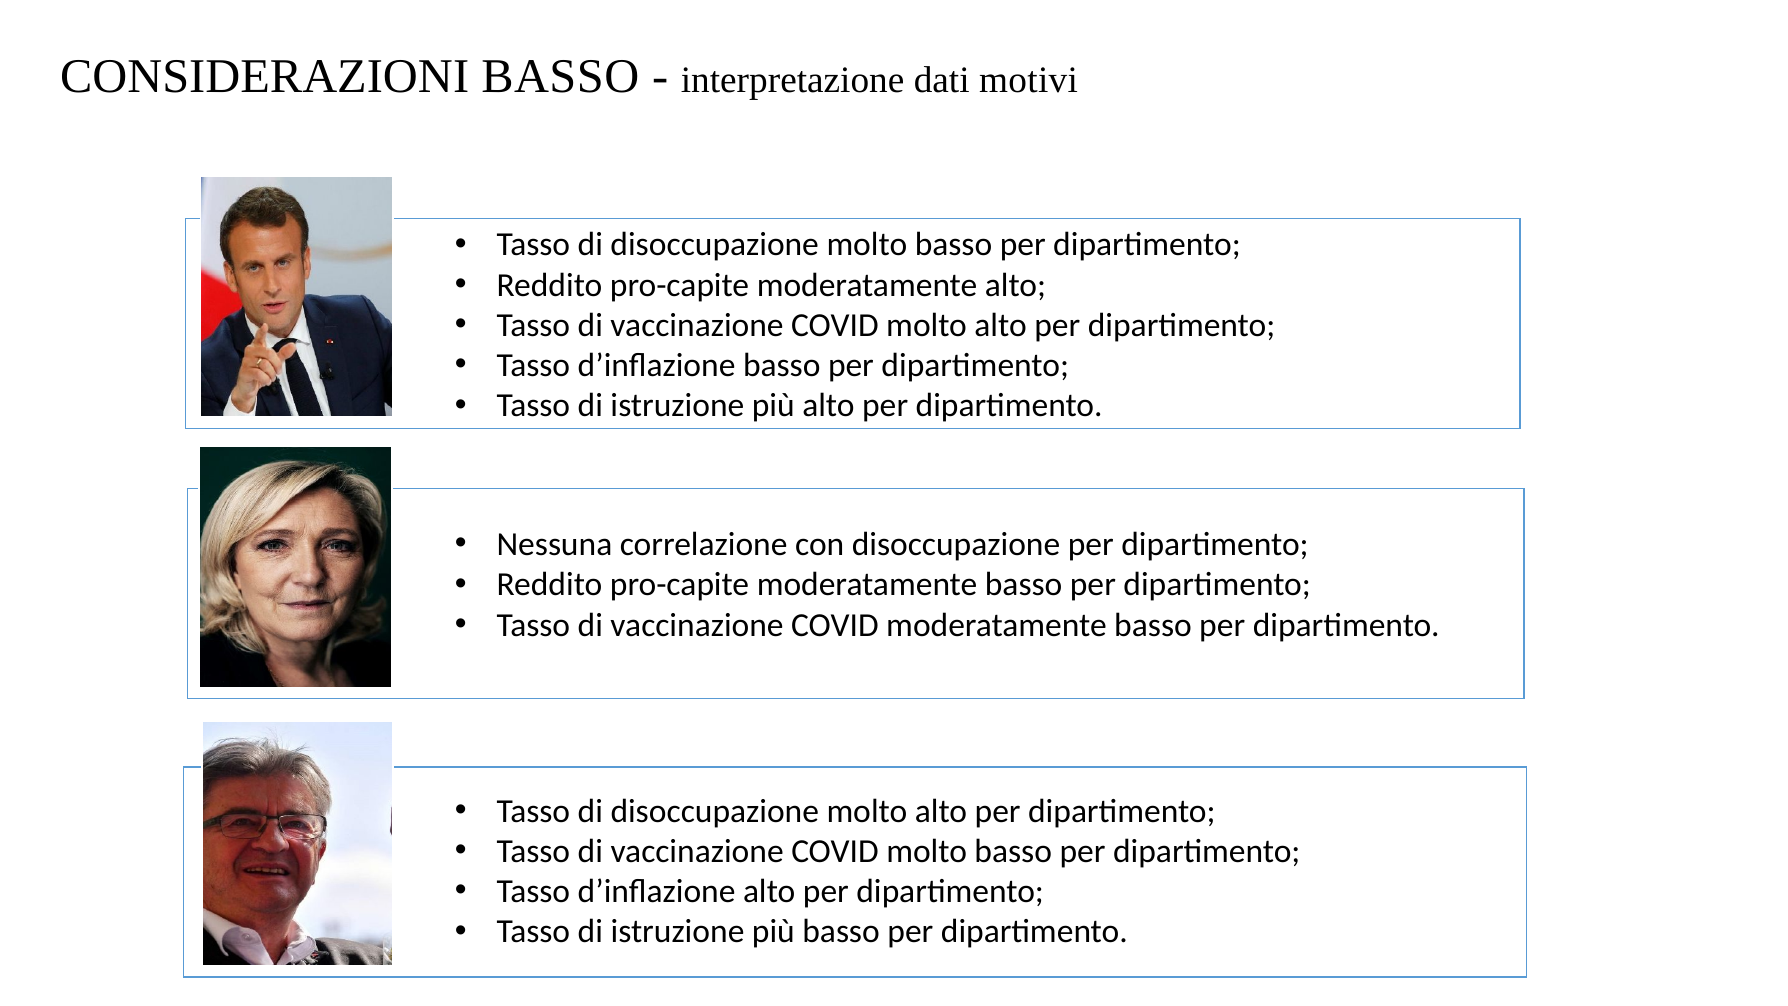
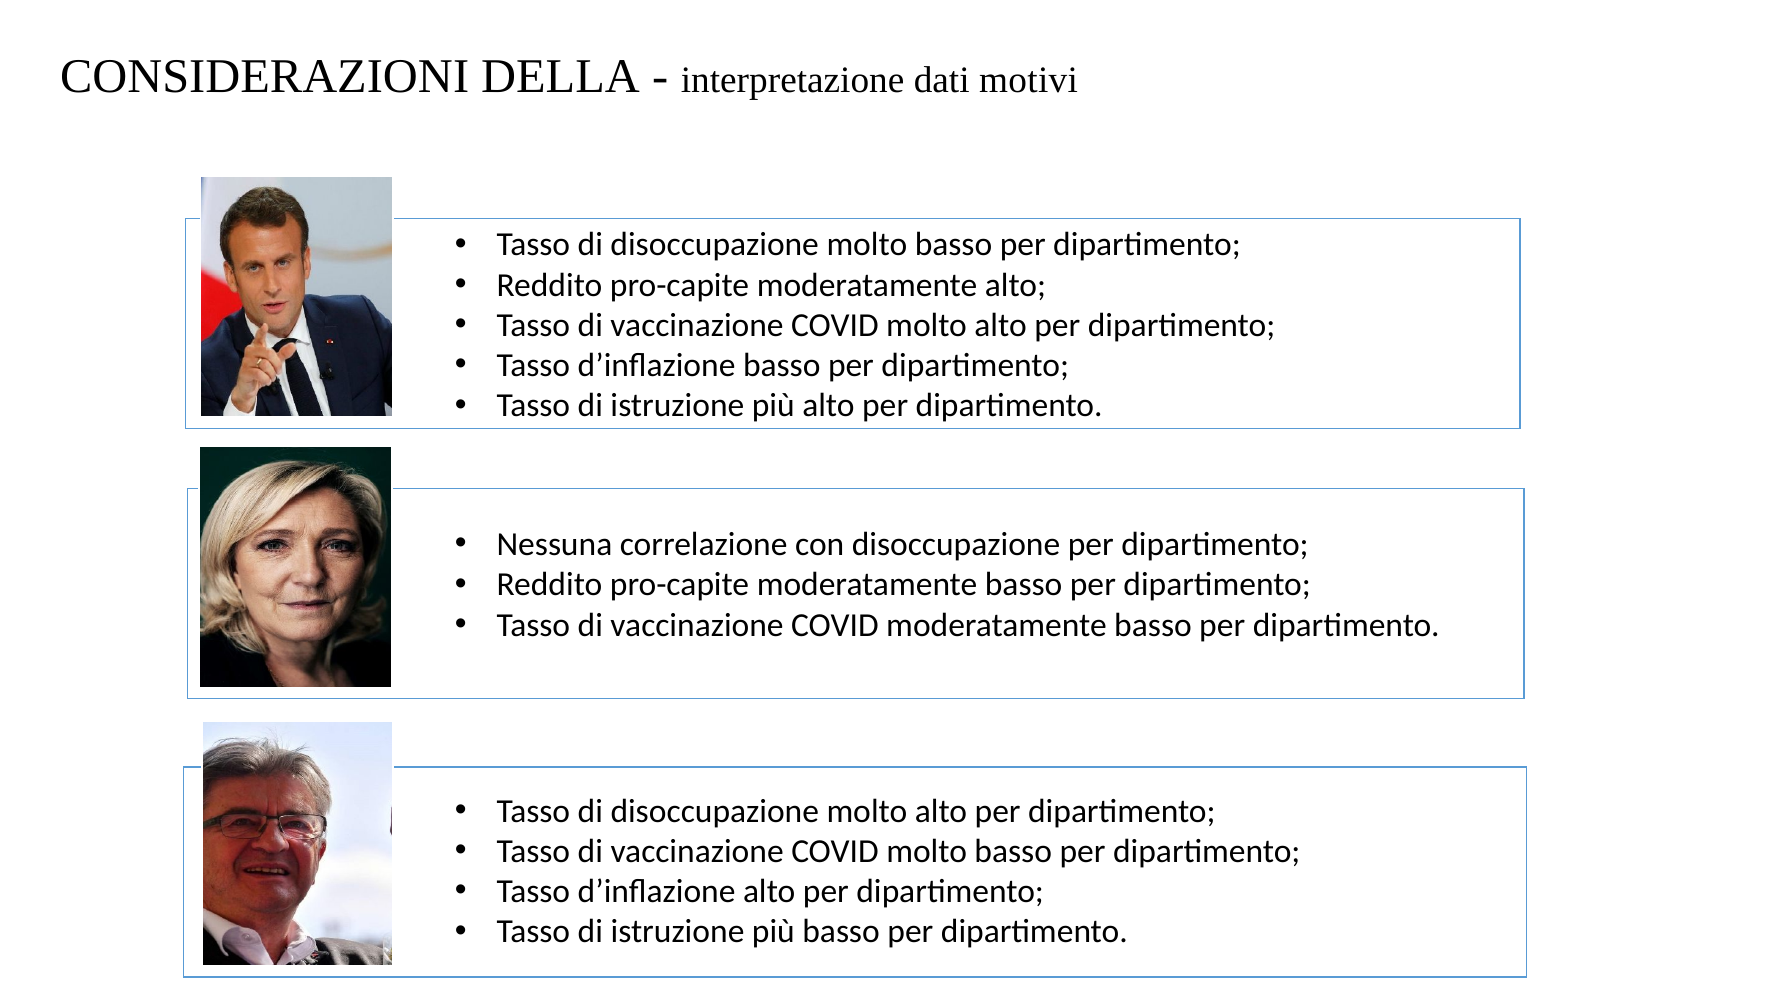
CONSIDERAZIONI BASSO: BASSO -> DELLA
